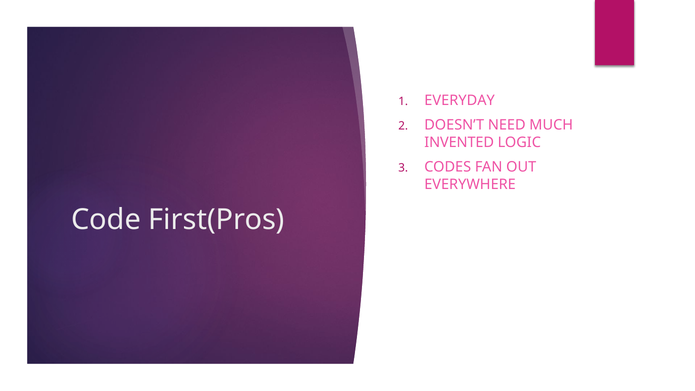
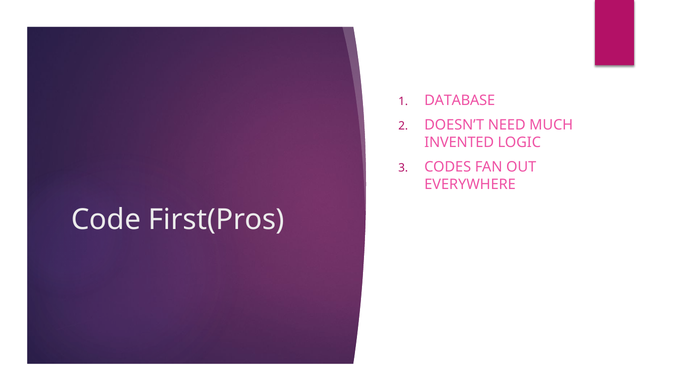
EVERYDAY: EVERYDAY -> DATABASE
